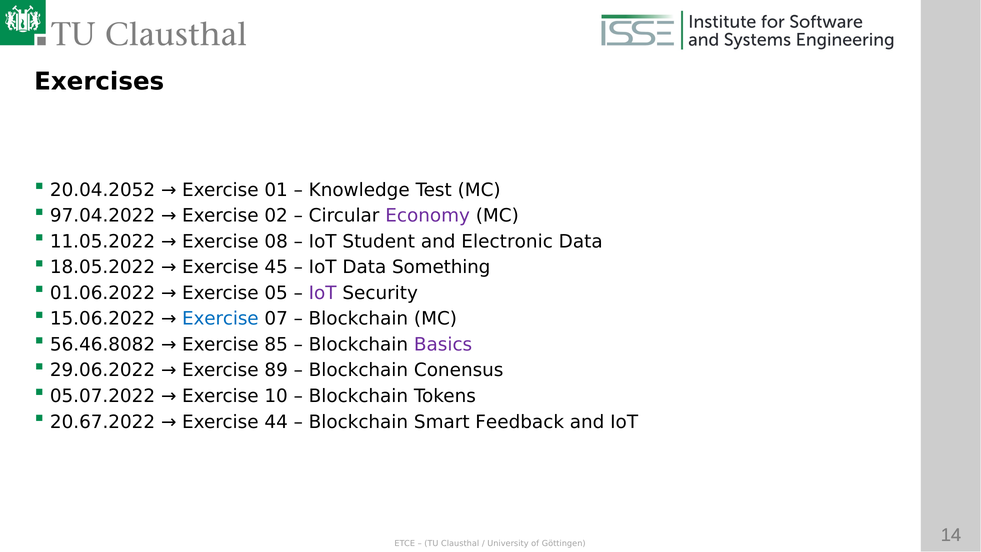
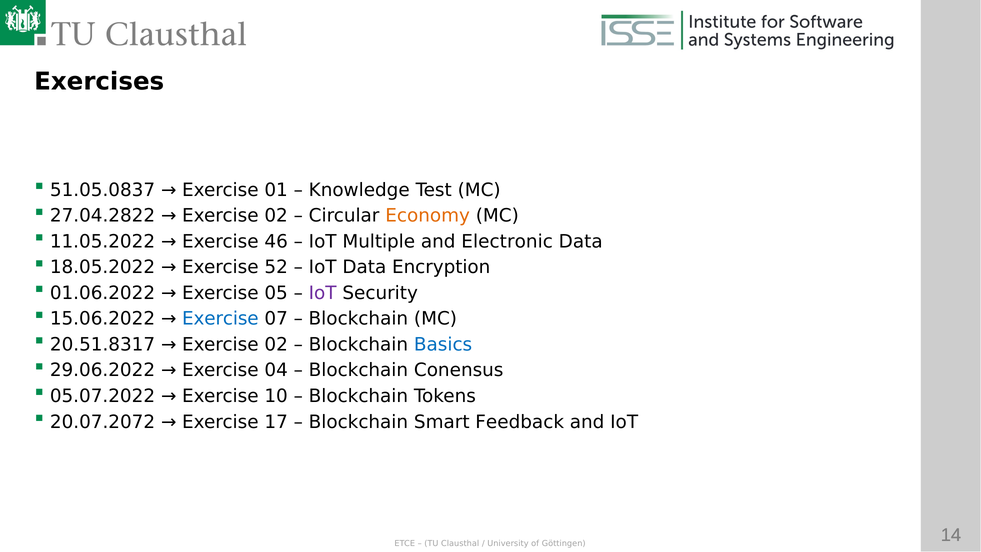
20.04.2052: 20.04.2052 -> 51.05.0837
97.04.2022: 97.04.2022 -> 27.04.2822
Economy colour: purple -> orange
08: 08 -> 46
Student: Student -> Multiple
45: 45 -> 52
Something: Something -> Encryption
56.46.8082: 56.46.8082 -> 20.51.8317
85 at (276, 345): 85 -> 02
Basics colour: purple -> blue
89: 89 -> 04
20.67.2022: 20.67.2022 -> 20.07.2072
44: 44 -> 17
